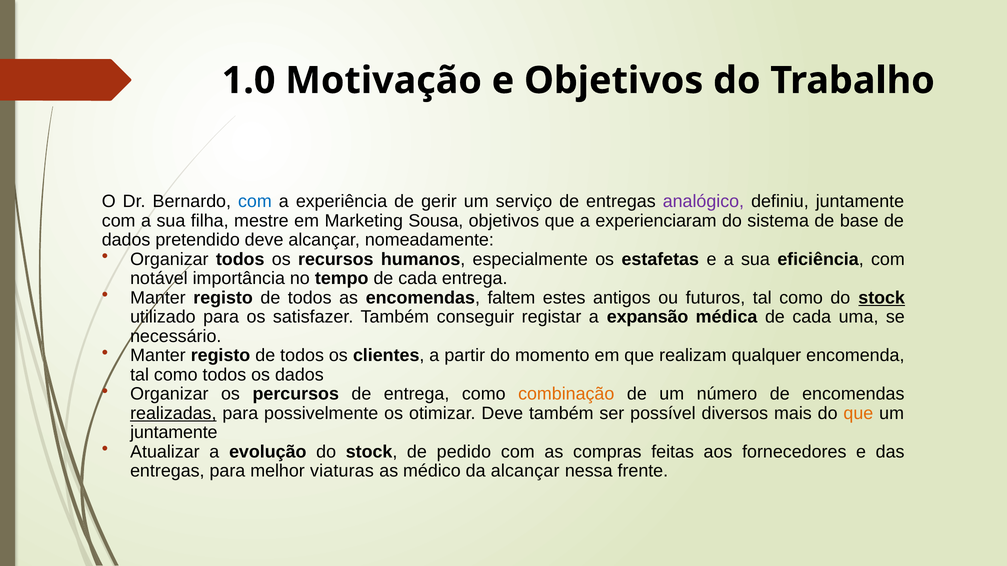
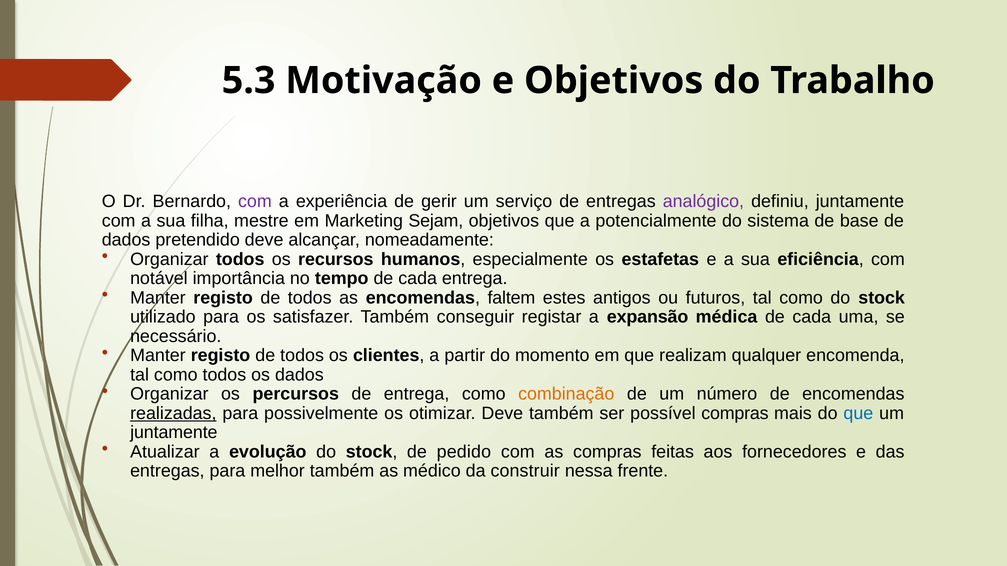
1.0: 1.0 -> 5.3
com at (255, 202) colour: blue -> purple
Sousa: Sousa -> Sejam
experienciaram: experienciaram -> potencialmente
stock at (882, 298) underline: present -> none
possível diversos: diversos -> compras
que at (858, 413) colour: orange -> blue
melhor viaturas: viaturas -> também
da alcançar: alcançar -> construir
